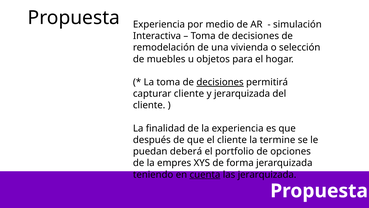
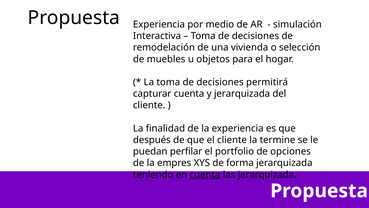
decisiones at (220, 82) underline: present -> none
capturar cliente: cliente -> cuenta
deberá: deberá -> perfilar
